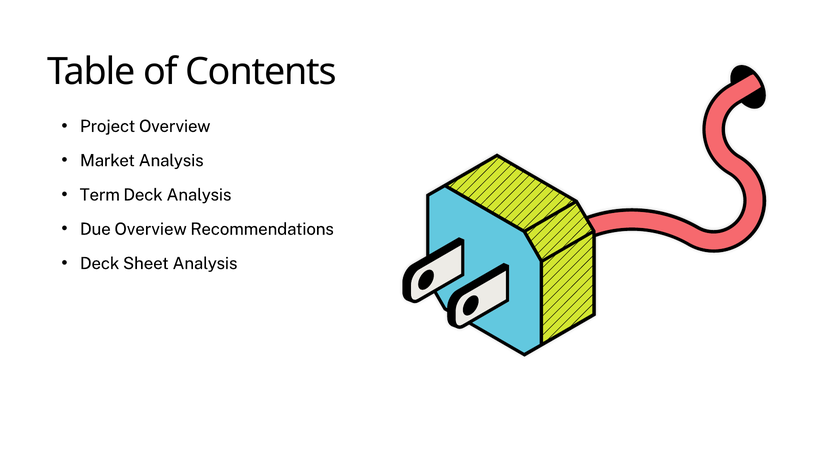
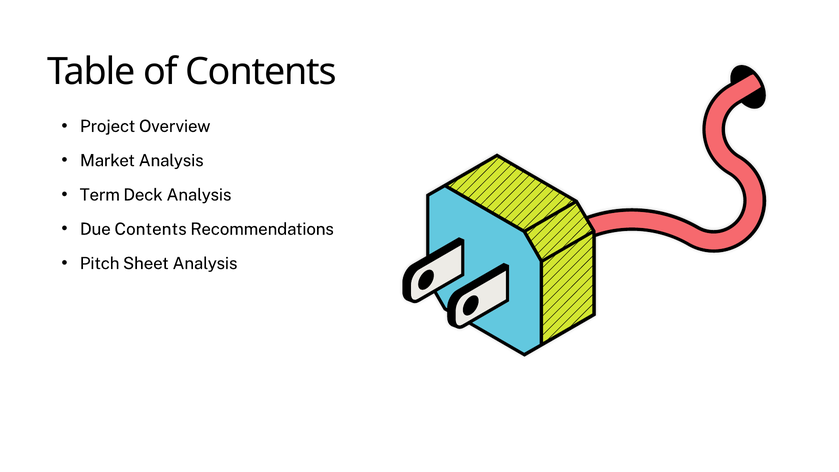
Due Overview: Overview -> Contents
Deck at (100, 263): Deck -> Pitch
